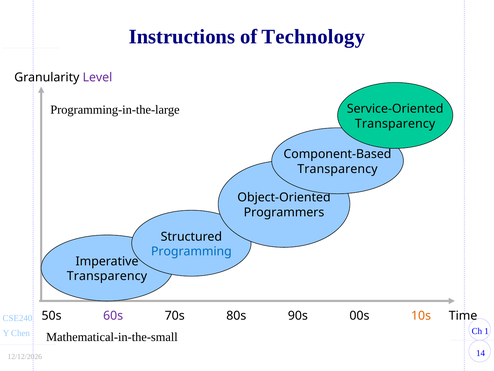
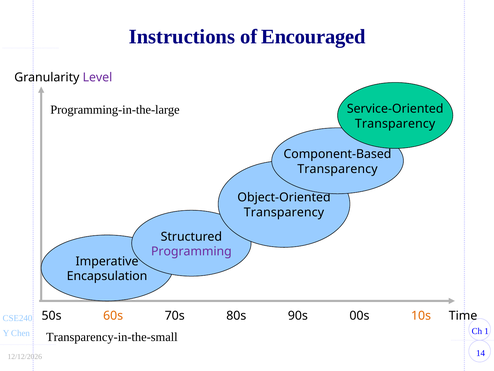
Technology: Technology -> Encouraged
Programmers at (284, 212): Programmers -> Transparency
Programming colour: blue -> purple
Transparency at (107, 276): Transparency -> Encapsulation
60s colour: purple -> orange
Mathematical-in-the-small: Mathematical-in-the-small -> Transparency-in-the-small
